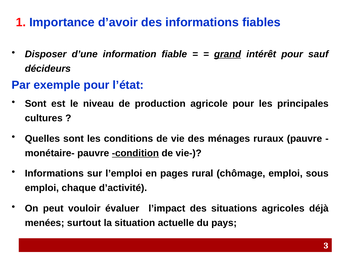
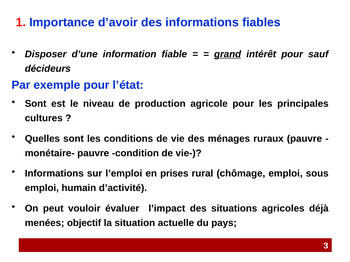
condition underline: present -> none
pages: pages -> prises
chaque: chaque -> humain
surtout: surtout -> objectif
